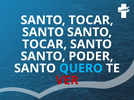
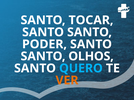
TOCAR at (44, 44): TOCAR -> PODER
PODER: PODER -> OLHOS
VER colour: red -> orange
